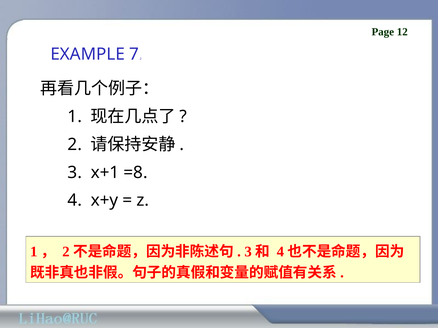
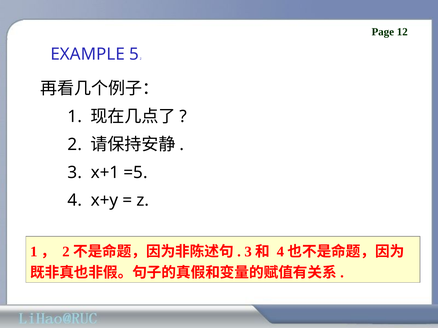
7: 7 -> 5
=8: =8 -> =5
